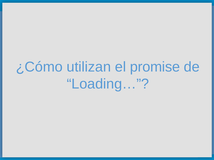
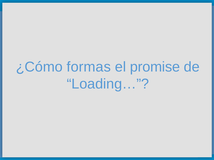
utilizan: utilizan -> formas
